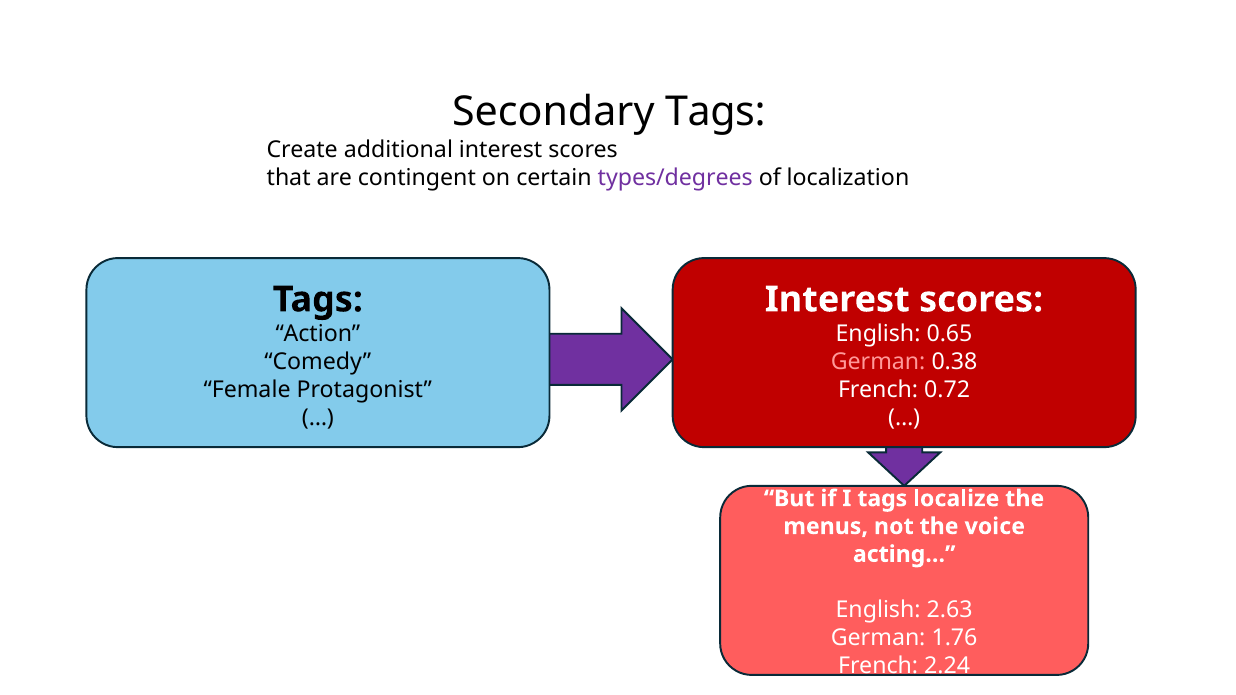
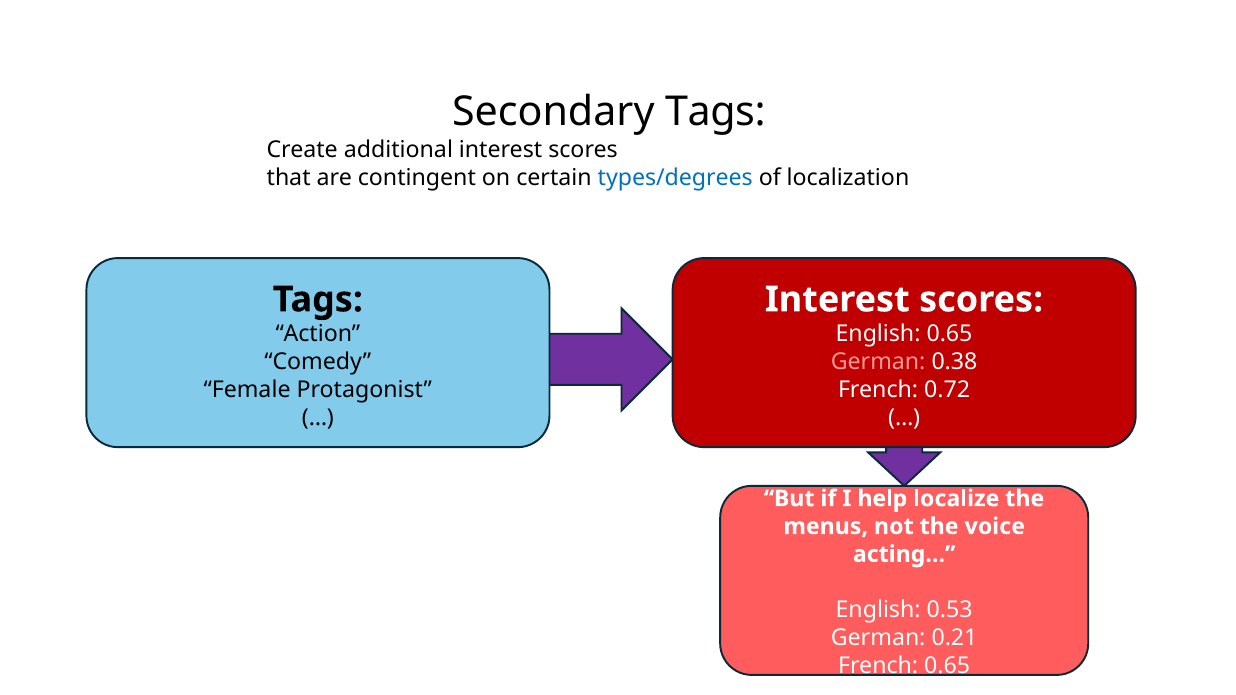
types/degrees colour: purple -> blue
I tags: tags -> help
2.63: 2.63 -> 0.53
1.76: 1.76 -> 0.21
French 2.24: 2.24 -> 0.65
